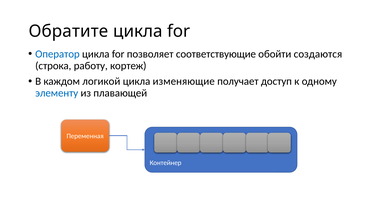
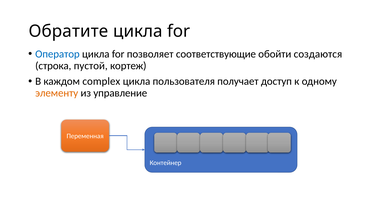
работу: работу -> пустой
логикой: логикой -> complex
изменяющие: изменяющие -> пользователя
элементу colour: blue -> orange
плавающей: плавающей -> управление
